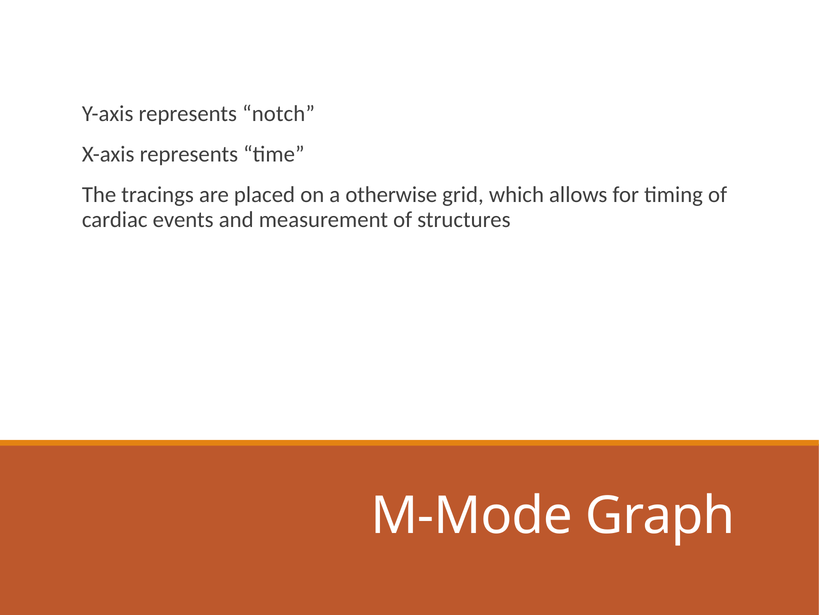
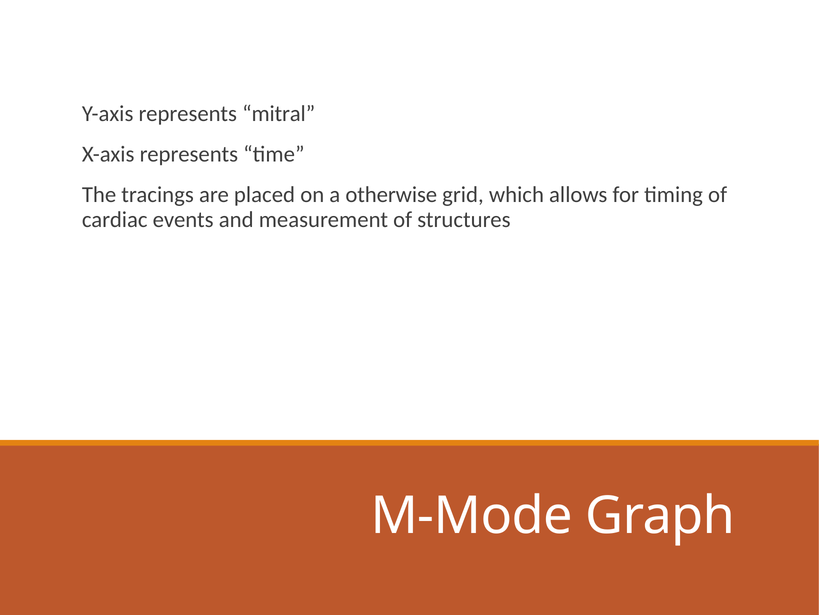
notch: notch -> mitral
